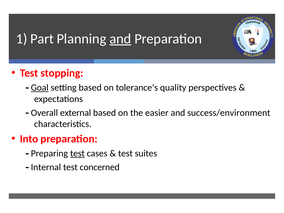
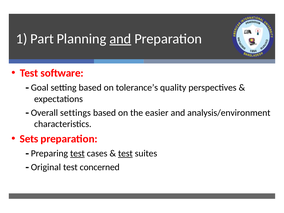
stopping: stopping -> software
Goal underline: present -> none
external: external -> settings
success/environment: success/environment -> analysis/environment
Into: Into -> Sets
test at (125, 153) underline: none -> present
Internal: Internal -> Original
